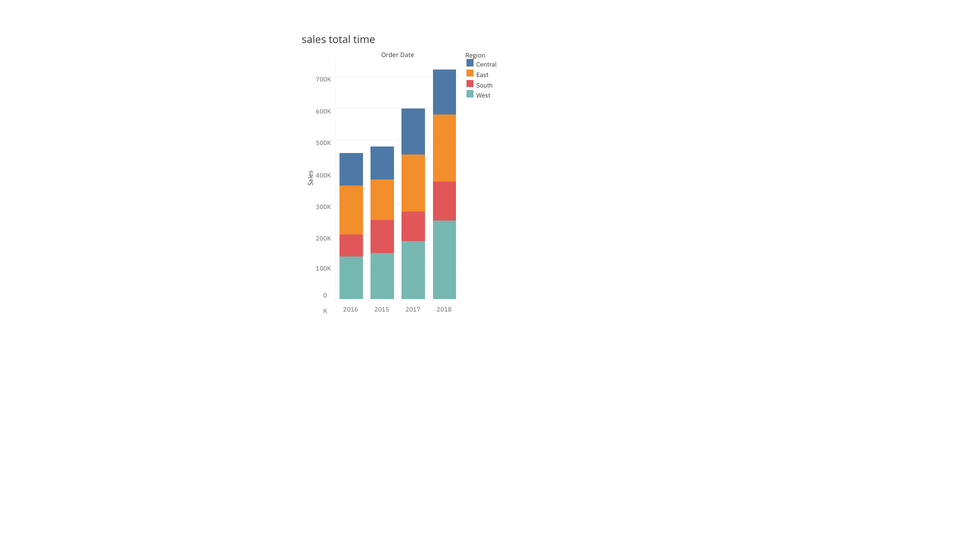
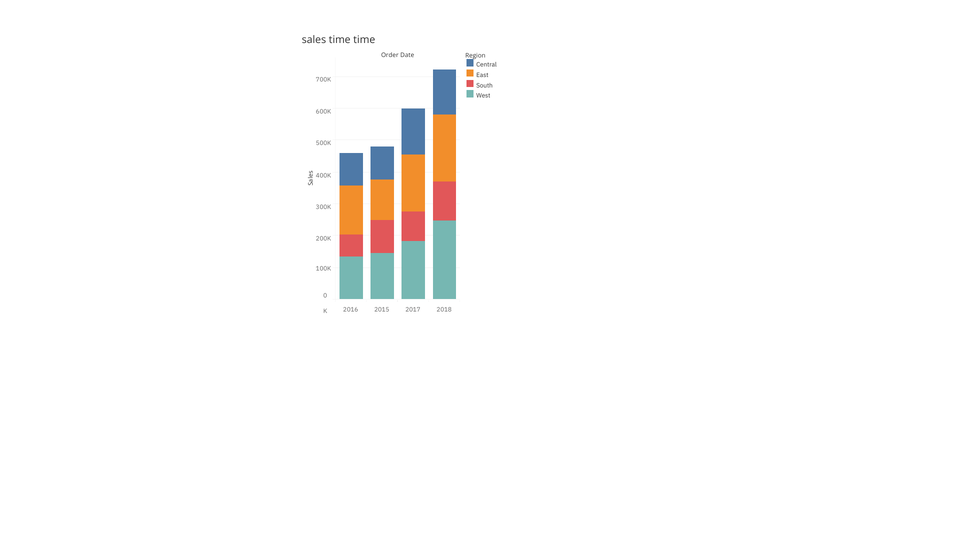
sales total: total -> time
